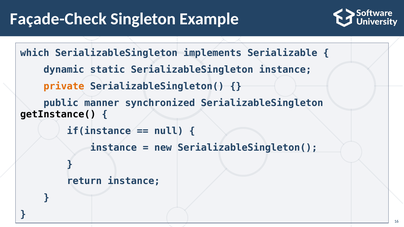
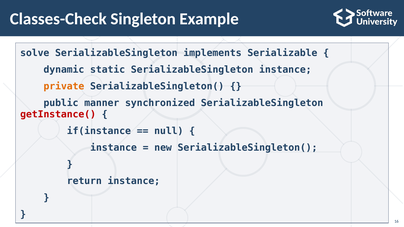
Façade-Check: Façade-Check -> Classes-Check
which: which -> solve
getInstance( colour: black -> red
